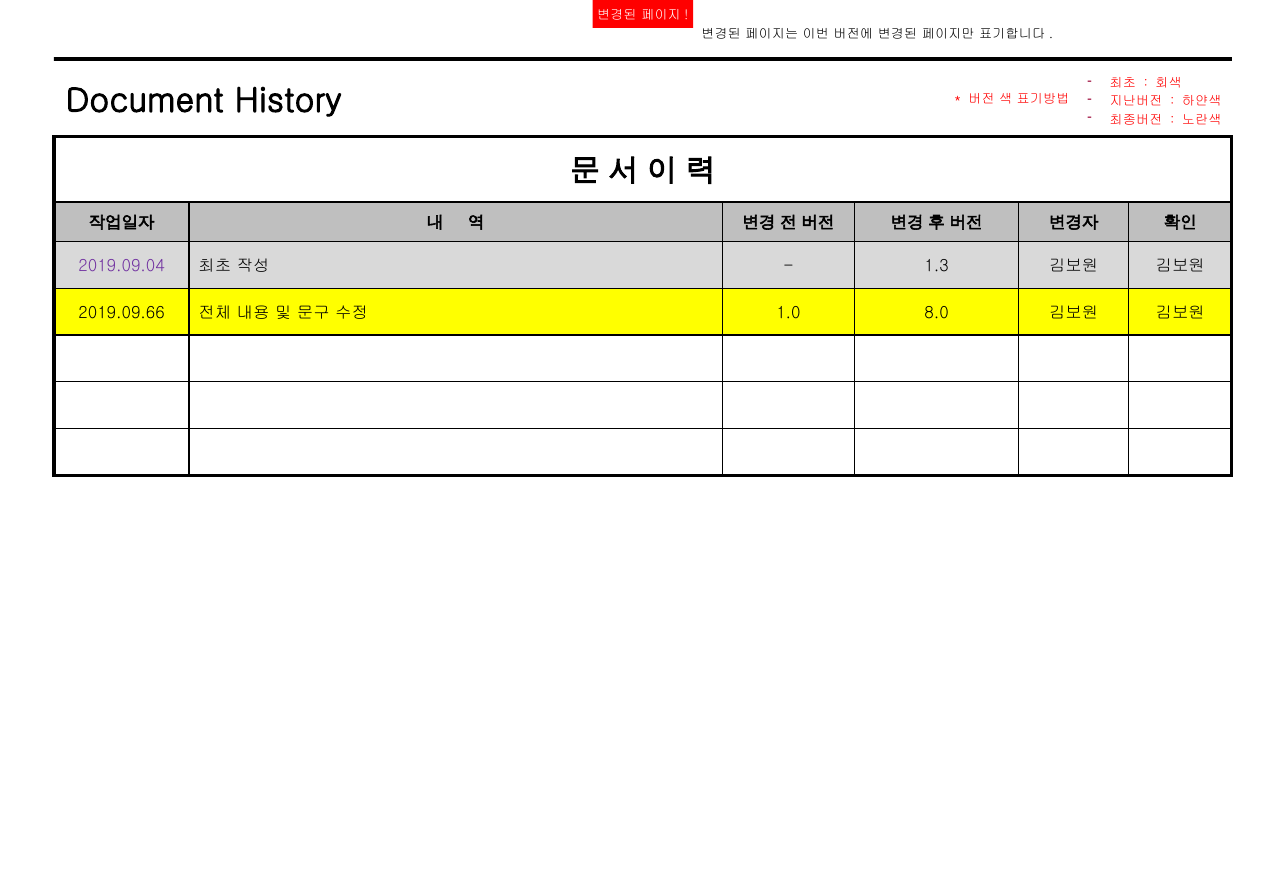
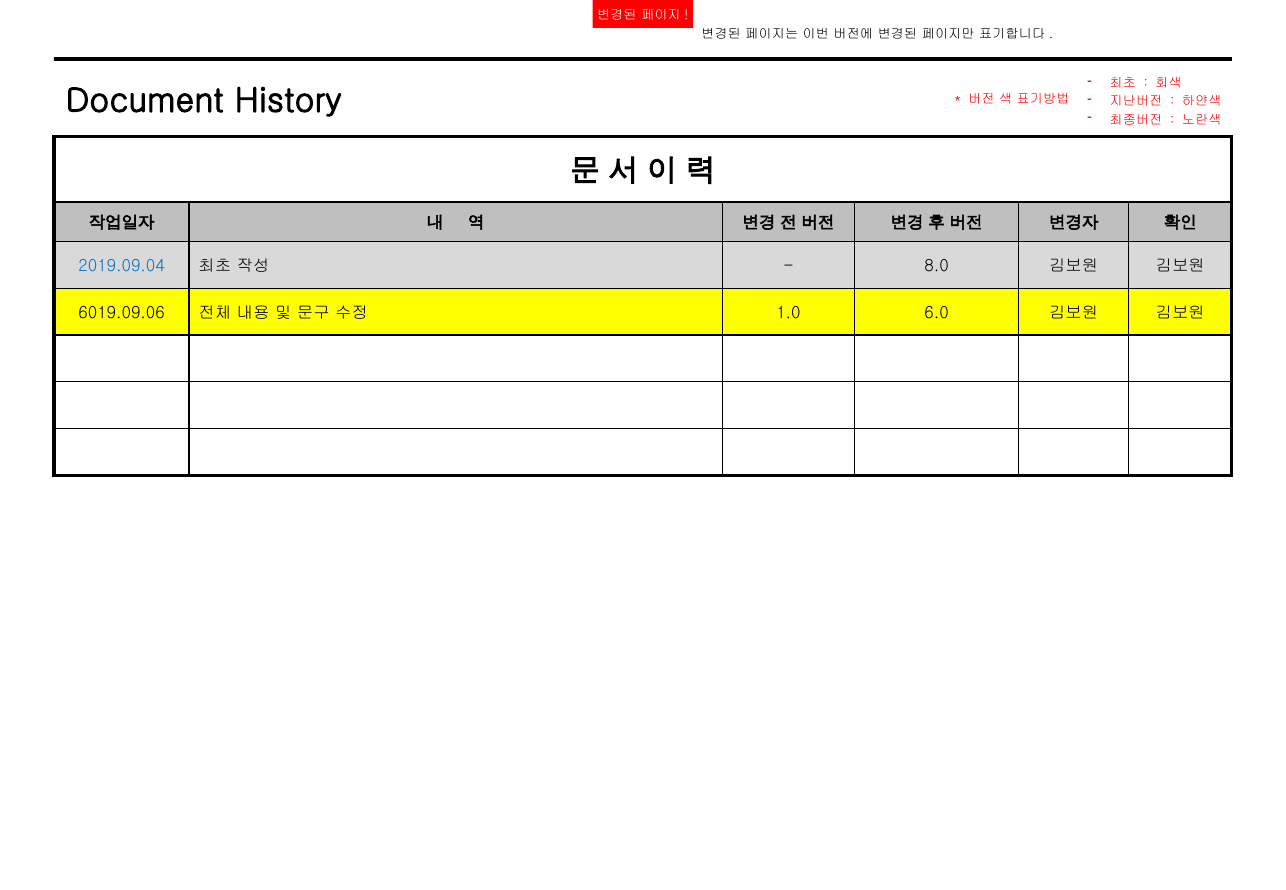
2019.09.04 colour: purple -> blue
1.3: 1.3 -> 8.0
2019.09.66: 2019.09.66 -> 6019.09.06
8.0: 8.0 -> 6.0
